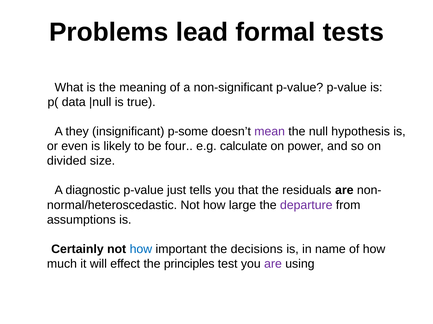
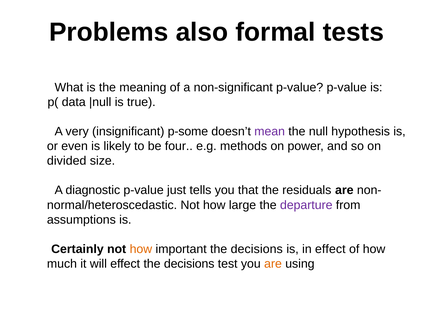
lead: lead -> also
they: they -> very
calculate: calculate -> methods
how at (141, 250) colour: blue -> orange
in name: name -> effect
effect the principles: principles -> decisions
are at (273, 264) colour: purple -> orange
